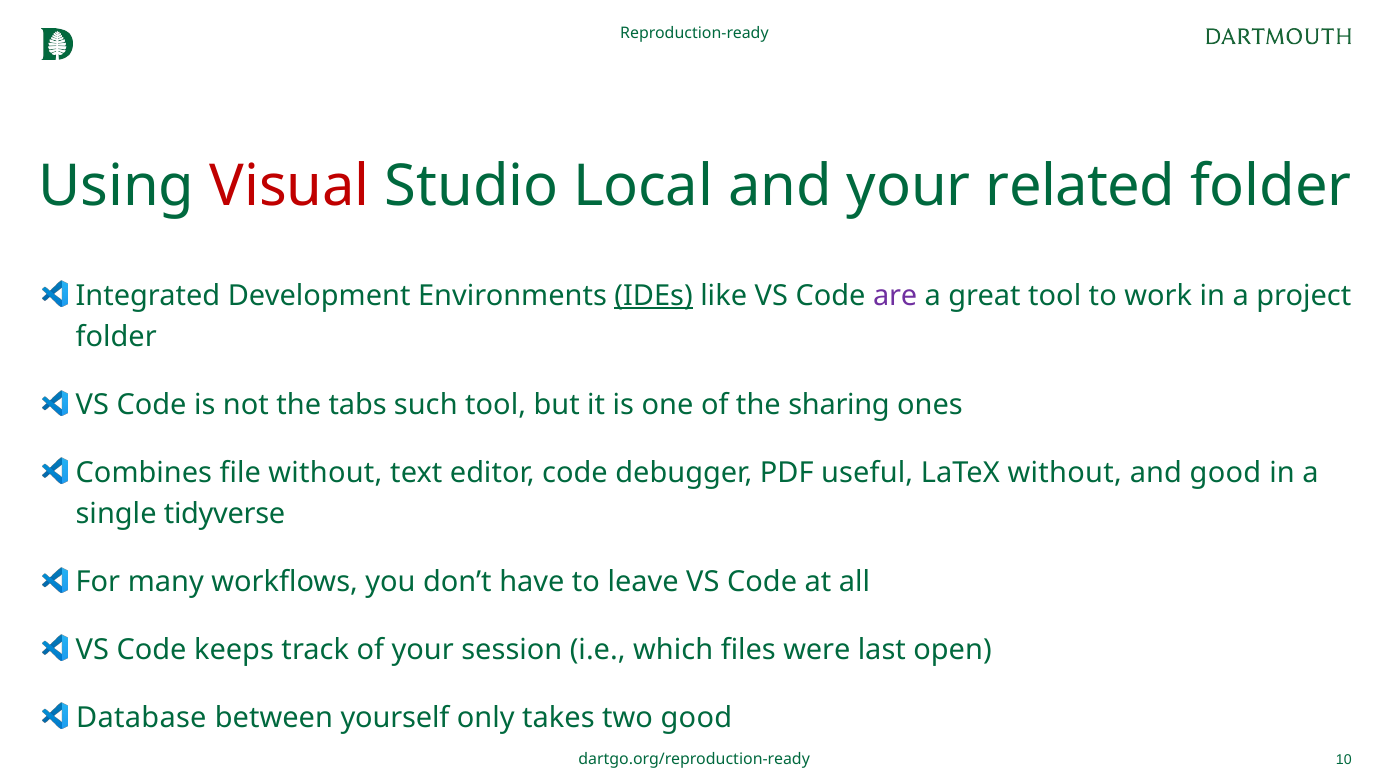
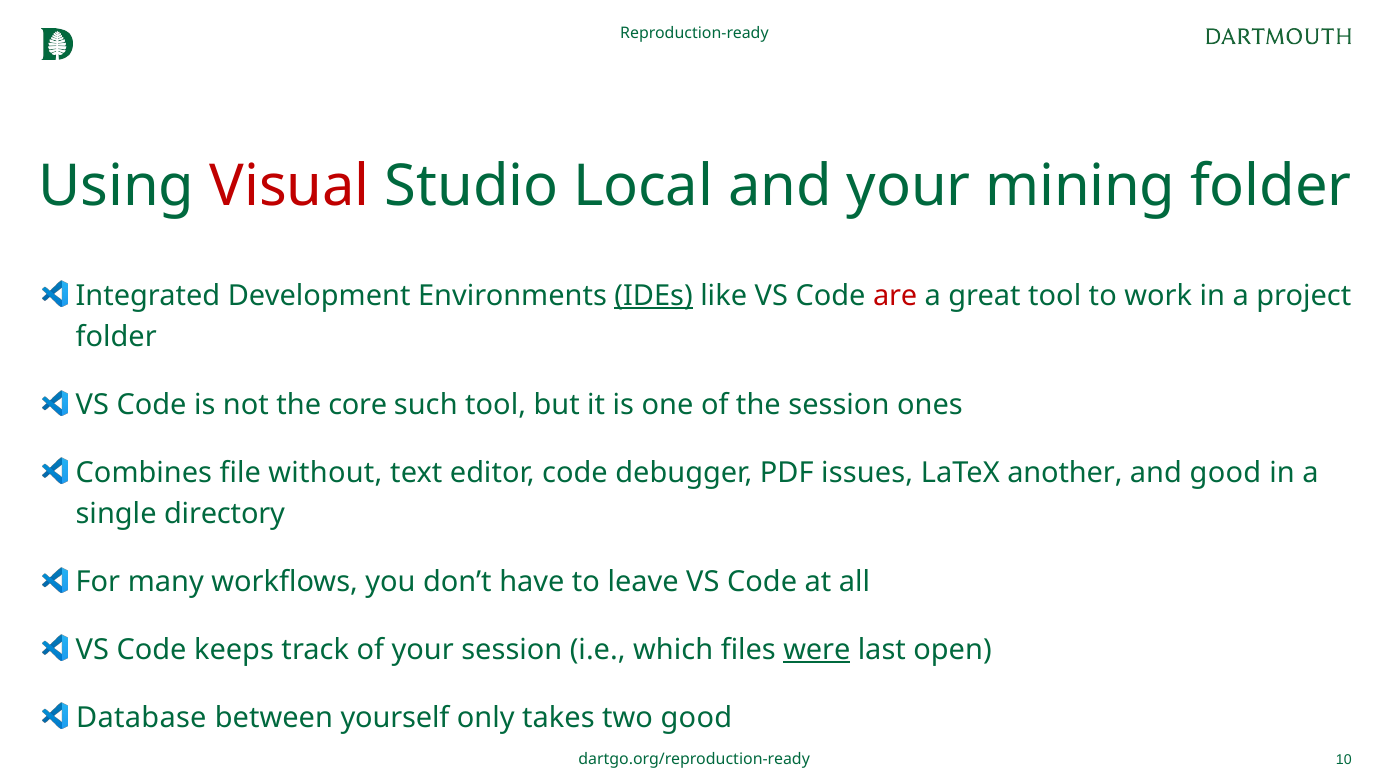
related: related -> mining
are colour: purple -> red
tabs: tabs -> core
the sharing: sharing -> session
useful: useful -> issues
LaTeX without: without -> another
tidyverse: tidyverse -> directory
were underline: none -> present
